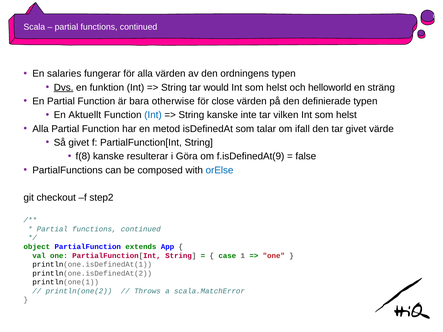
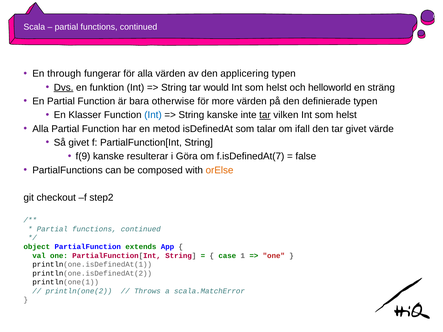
salaries: salaries -> through
ordningens: ordningens -> applicering
close: close -> more
Aktuellt: Aktuellt -> Klasser
tar at (265, 115) underline: none -> present
f(8: f(8 -> f(9
f.isDefinedAt(9: f.isDefinedAt(9 -> f.isDefinedAt(7
orElse colour: blue -> orange
